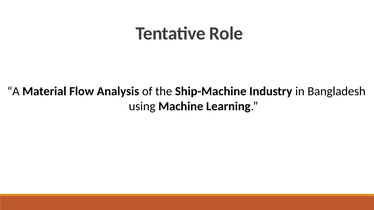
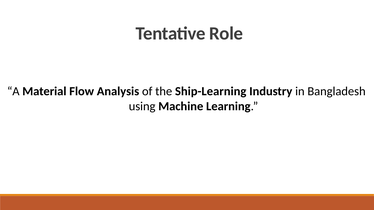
Ship-Machine: Ship-Machine -> Ship-Learning
